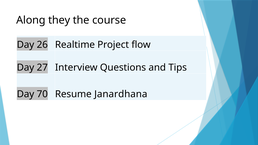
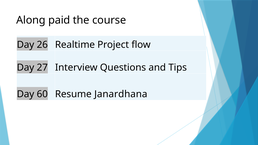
they: they -> paid
70: 70 -> 60
